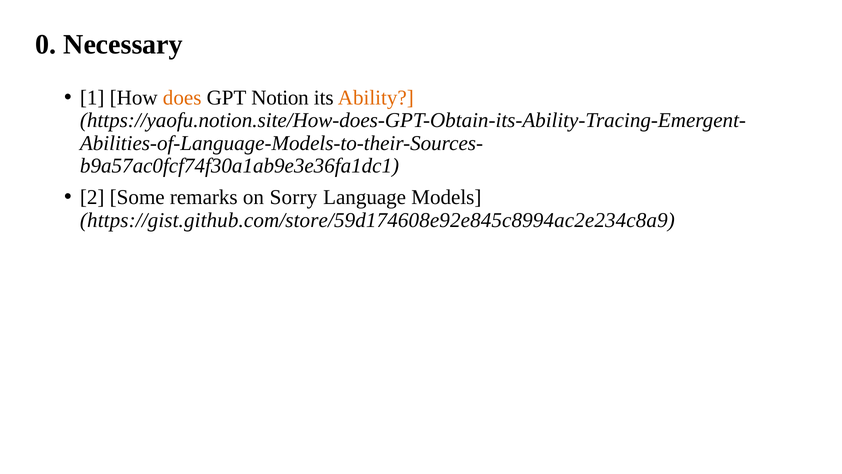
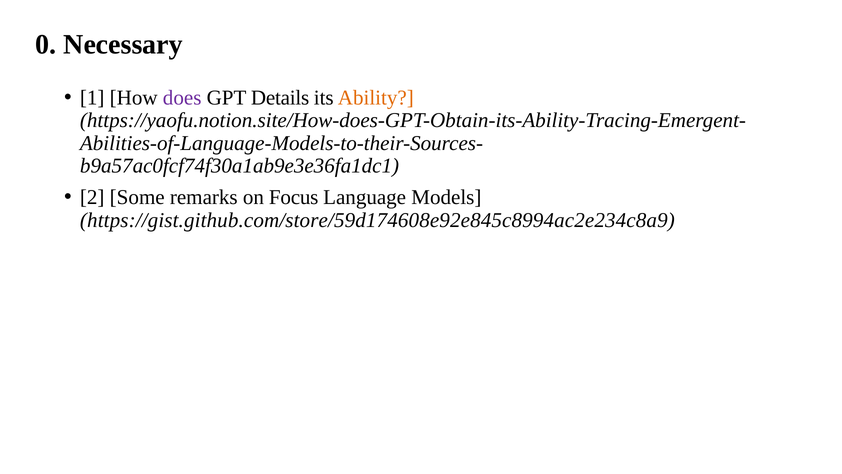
does colour: orange -> purple
Notion: Notion -> Details
Sorry: Sorry -> Focus
